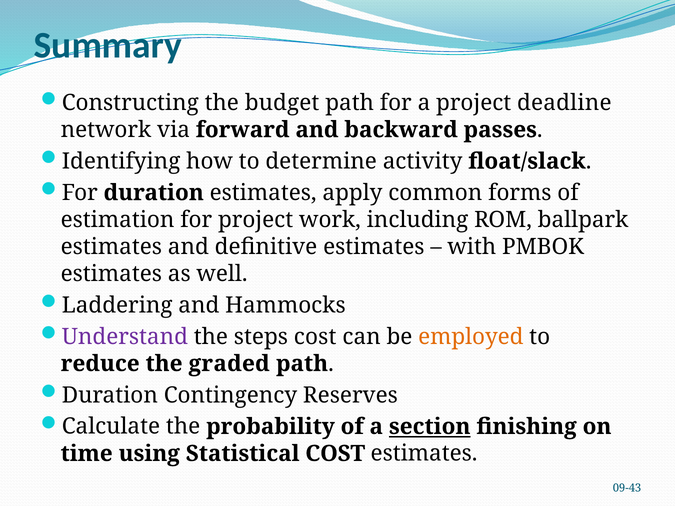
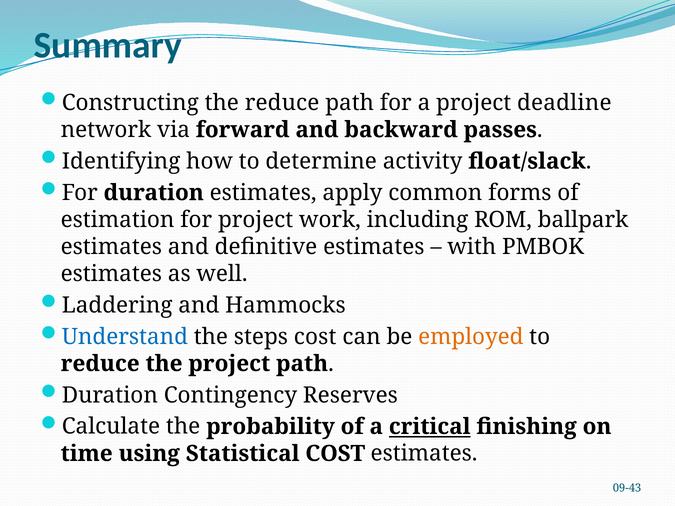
the budget: budget -> reduce
Understand colour: purple -> blue
the graded: graded -> project
section: section -> critical
